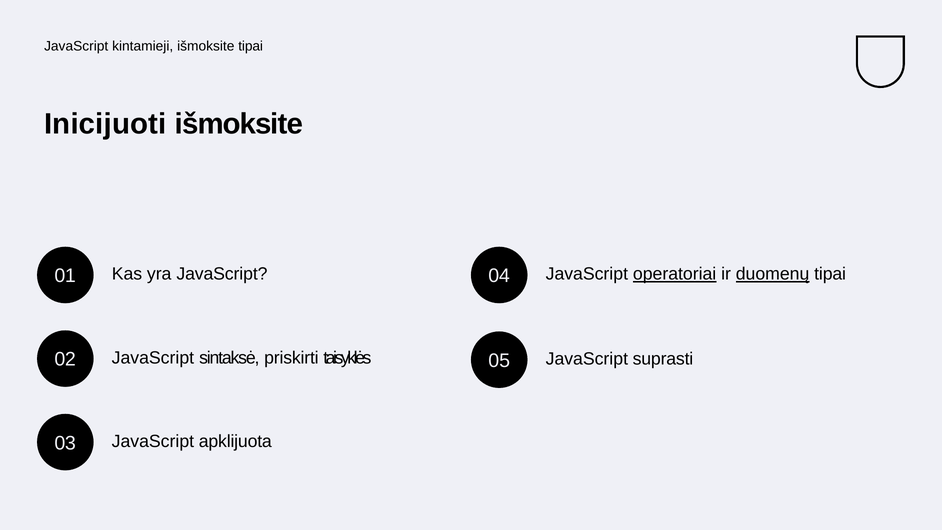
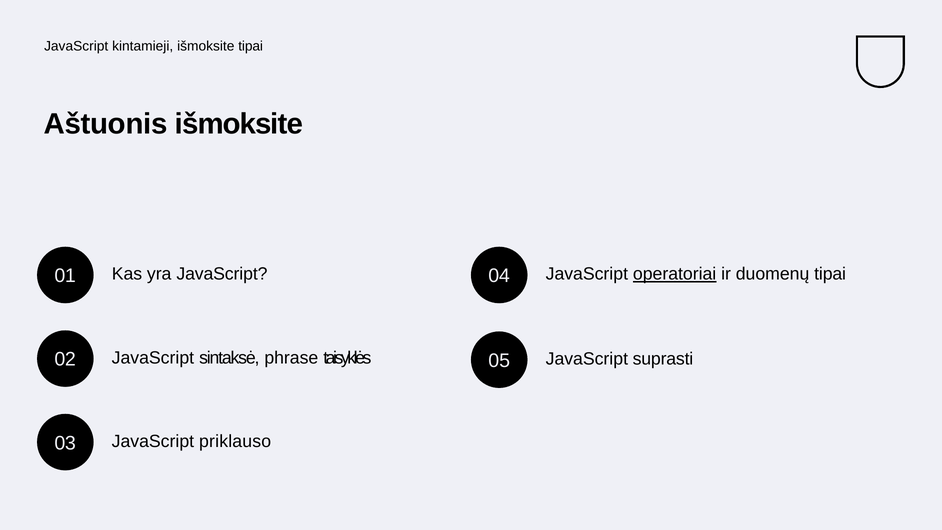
Inicijuoti: Inicijuoti -> Aštuonis
duomenų underline: present -> none
priskirti: priskirti -> phrase
apklijuota: apklijuota -> priklauso
